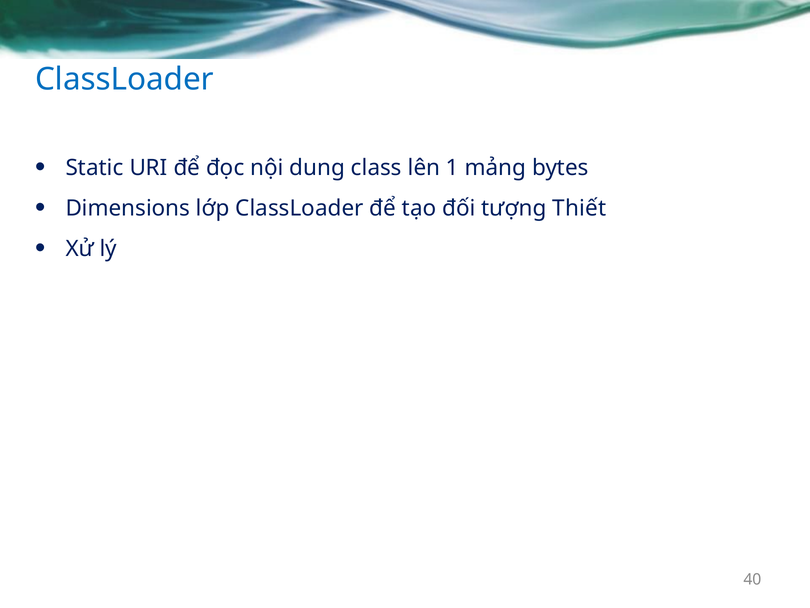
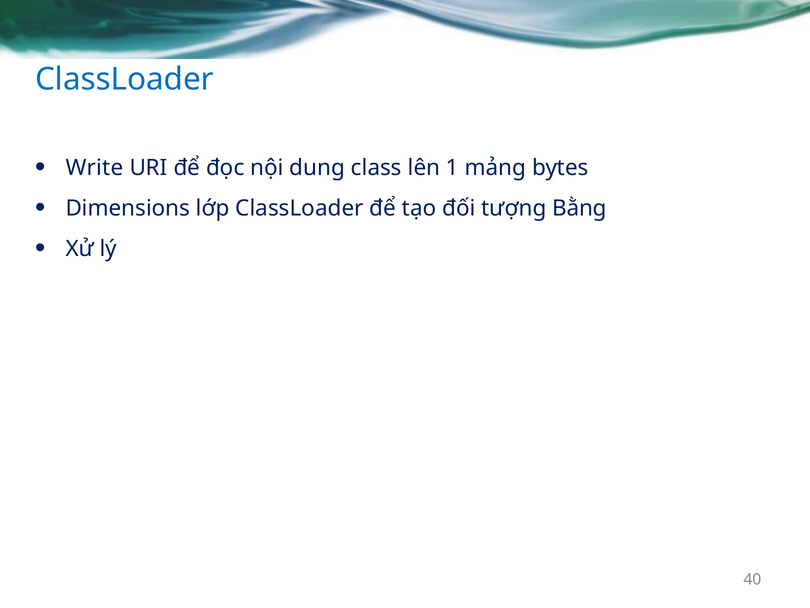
Static: Static -> Write
Thiết: Thiết -> Bằng
